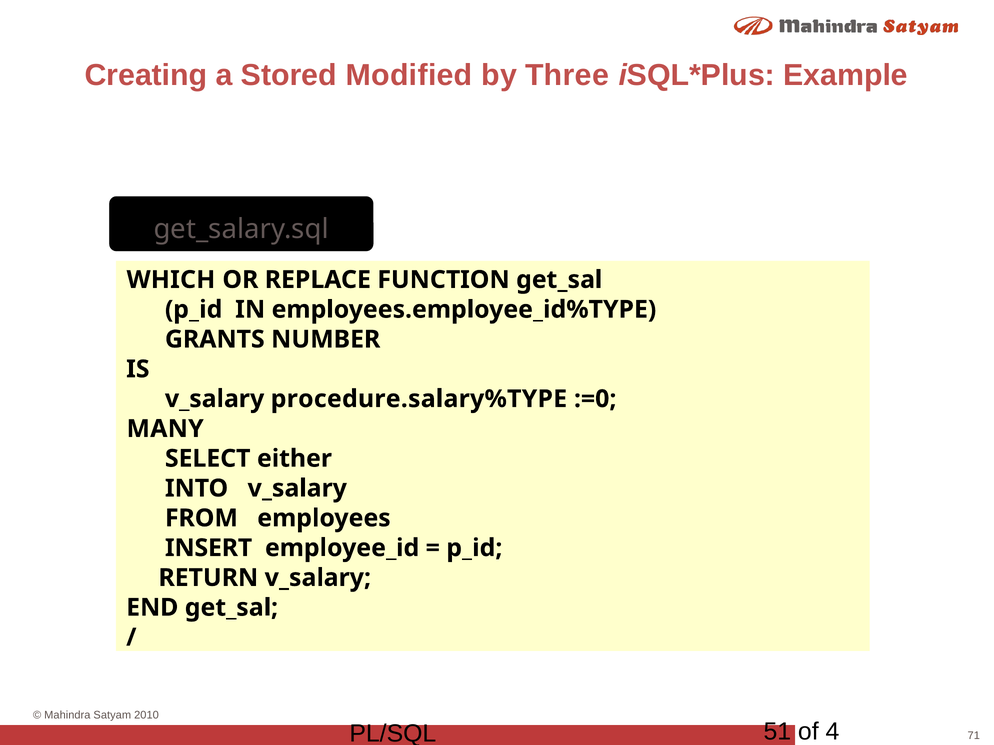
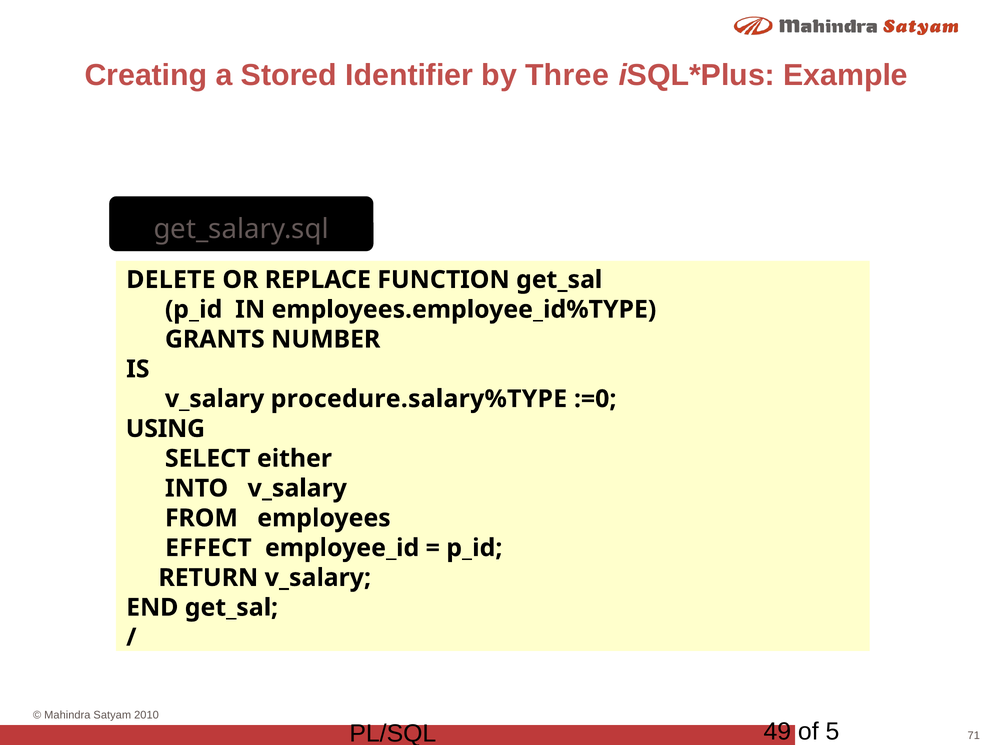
Modified: Modified -> Identifier
WHICH: WHICH -> DELETE
MANY: MANY -> USING
INSERT: INSERT -> EFFECT
51: 51 -> 49
4: 4 -> 5
